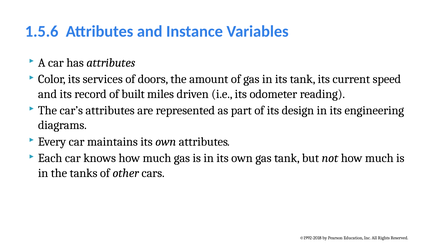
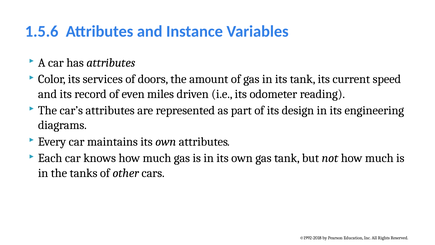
built: built -> even
